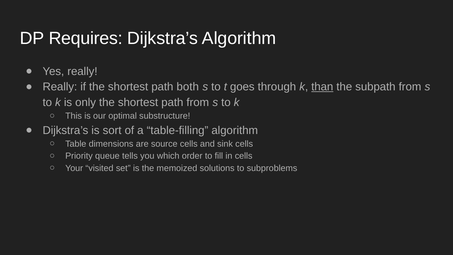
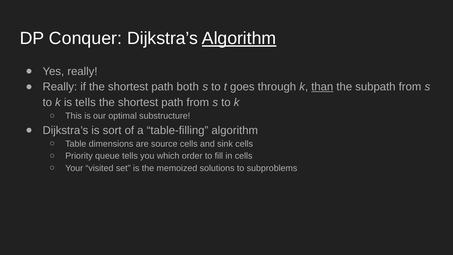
Requires: Requires -> Conquer
Algorithm at (239, 38) underline: none -> present
is only: only -> tells
